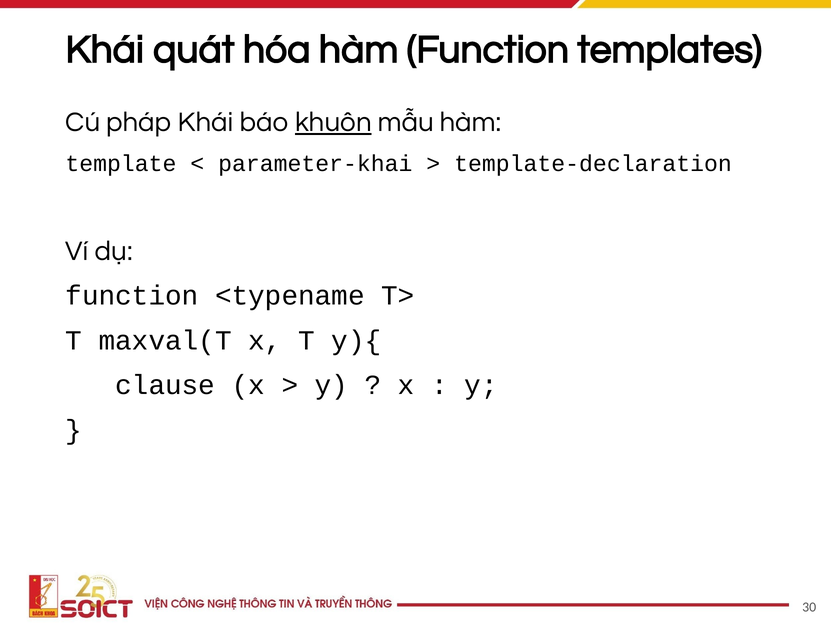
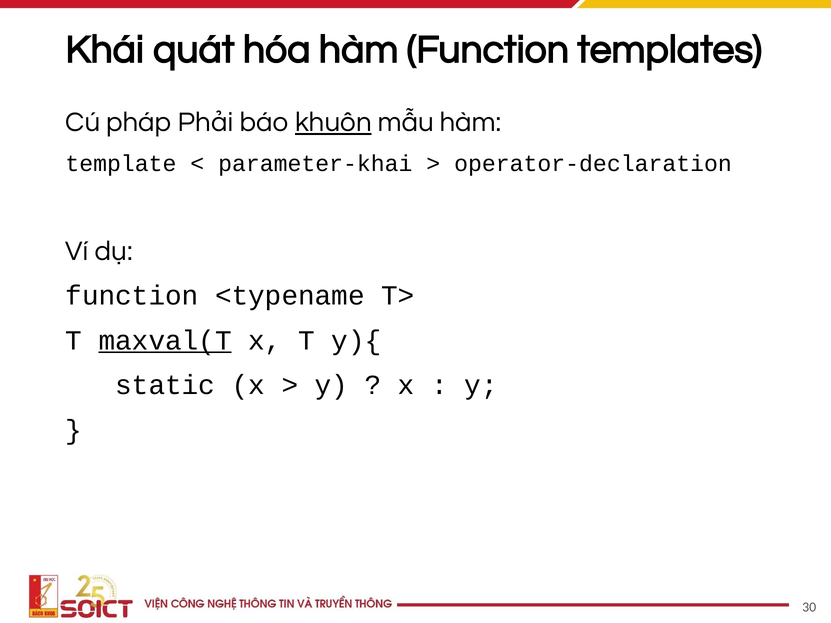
pháp Khái: Khái -> Phải
template-declaration: template-declaration -> operator-declaration
maxval(T underline: none -> present
clause: clause -> static
